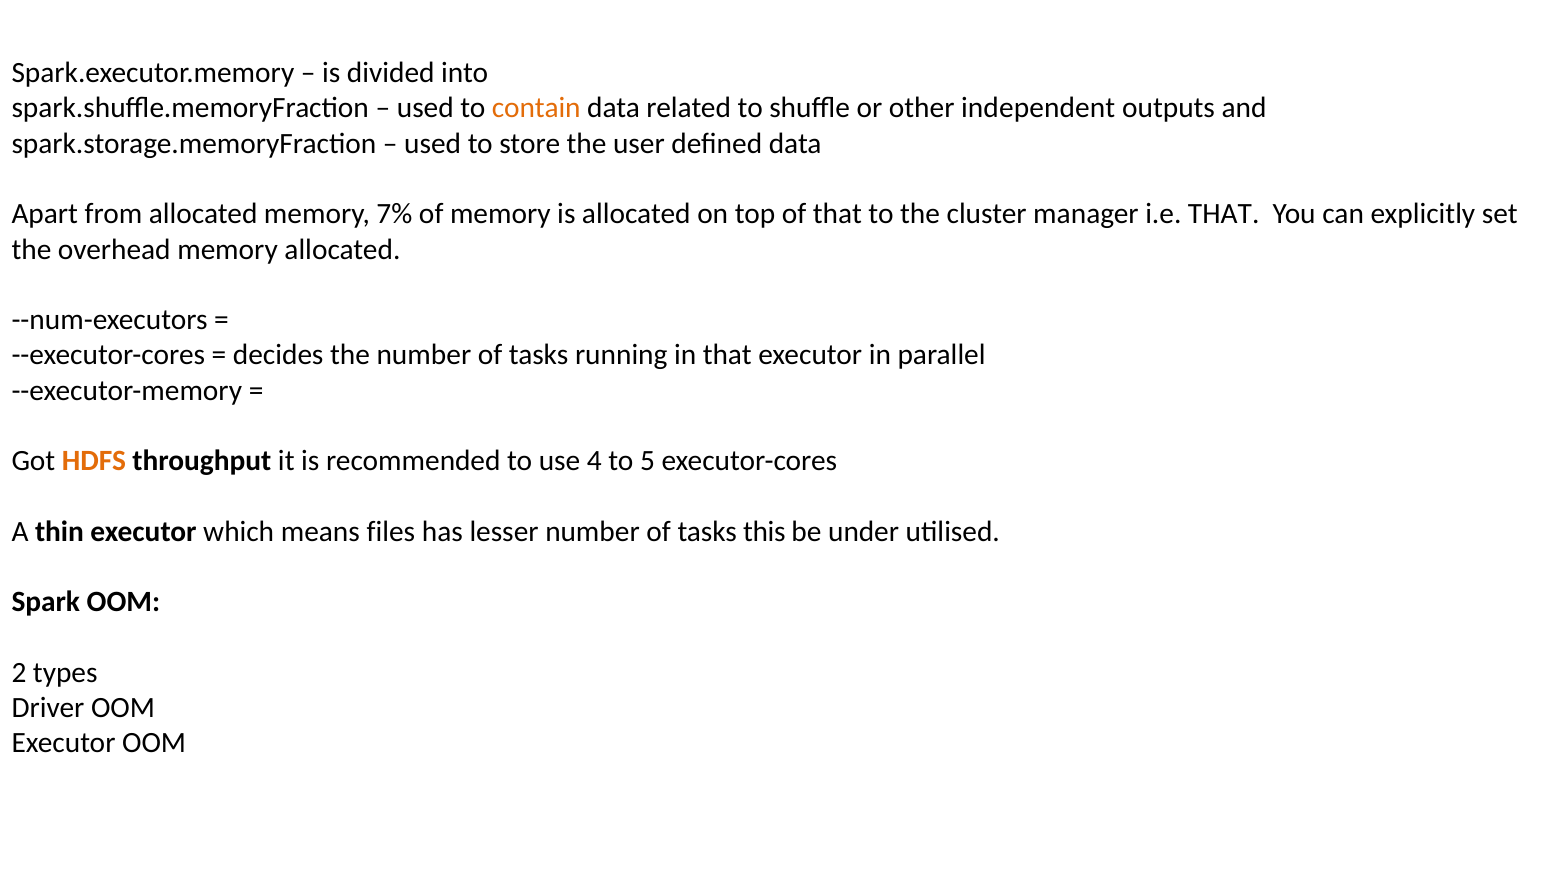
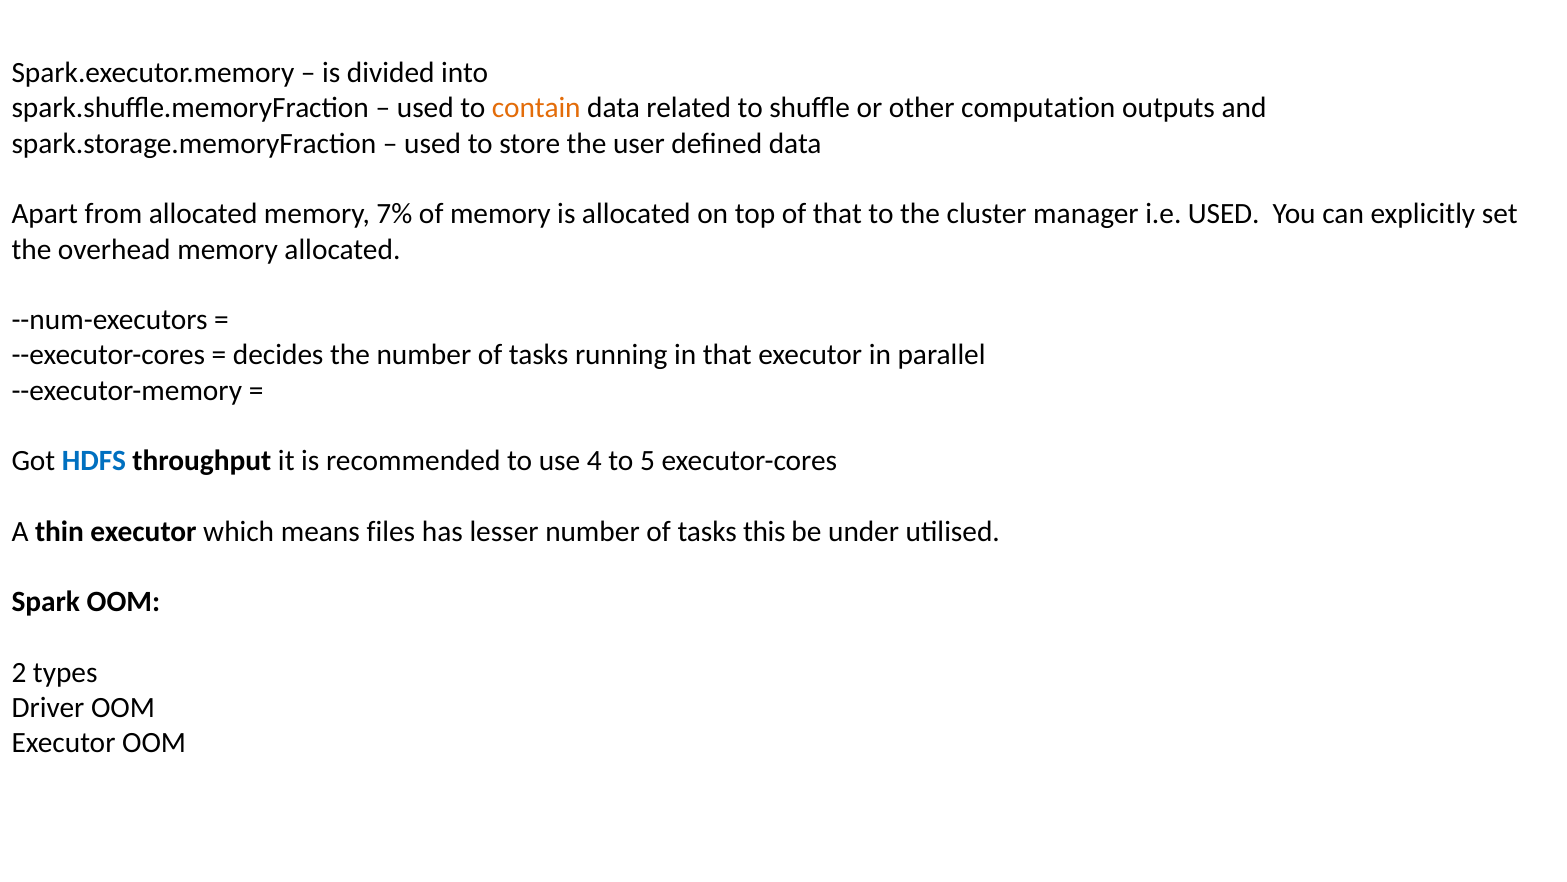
independent: independent -> computation
i.e THAT: THAT -> USED
HDFS colour: orange -> blue
